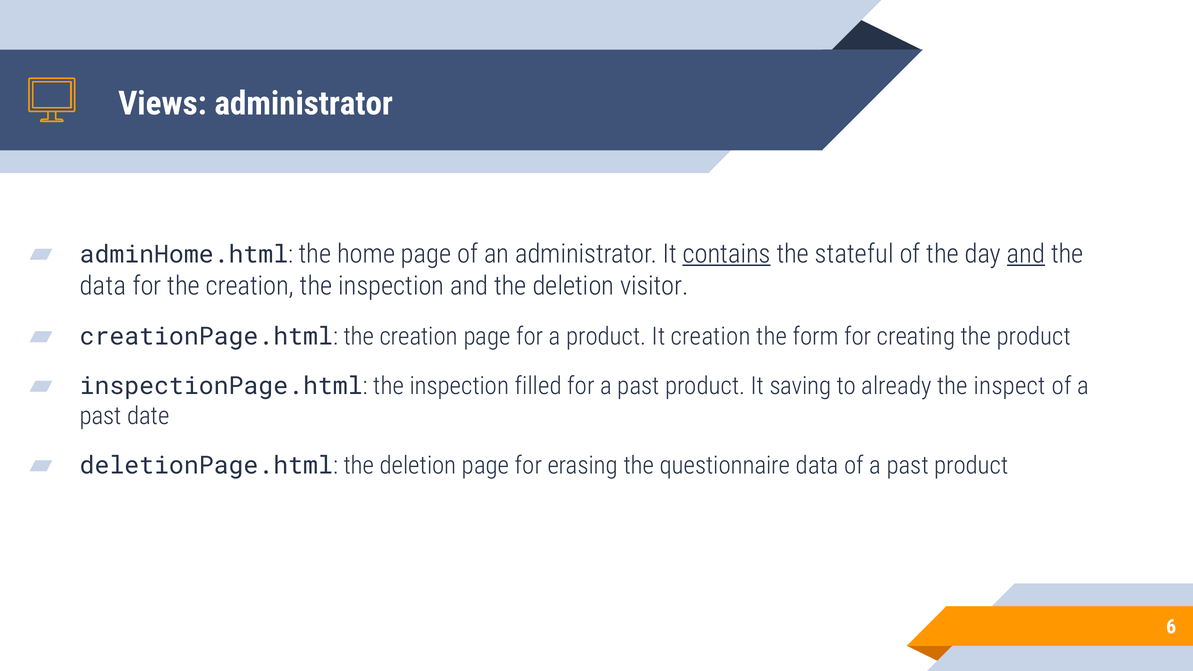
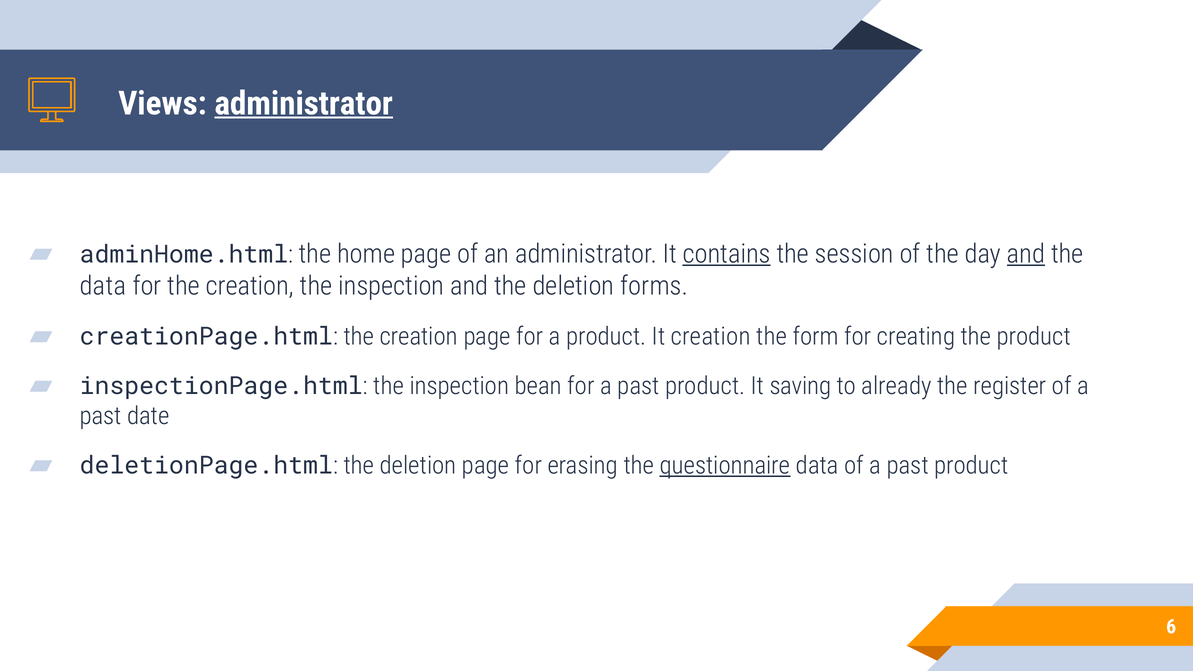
administrator at (304, 103) underline: none -> present
stateful: stateful -> session
visitor: visitor -> forms
filled: filled -> bean
inspect: inspect -> register
questionnaire underline: none -> present
